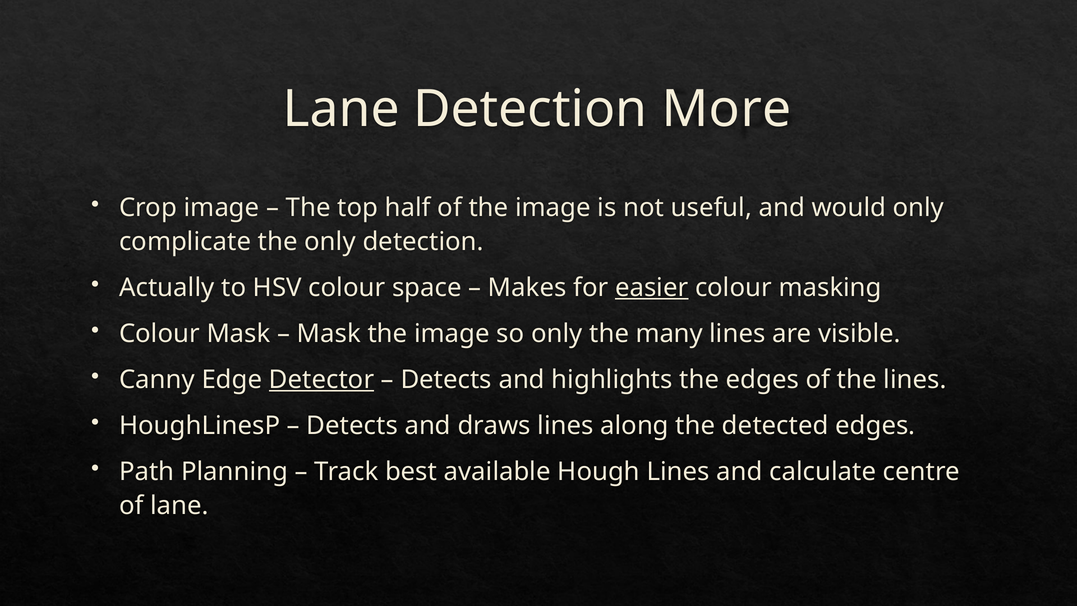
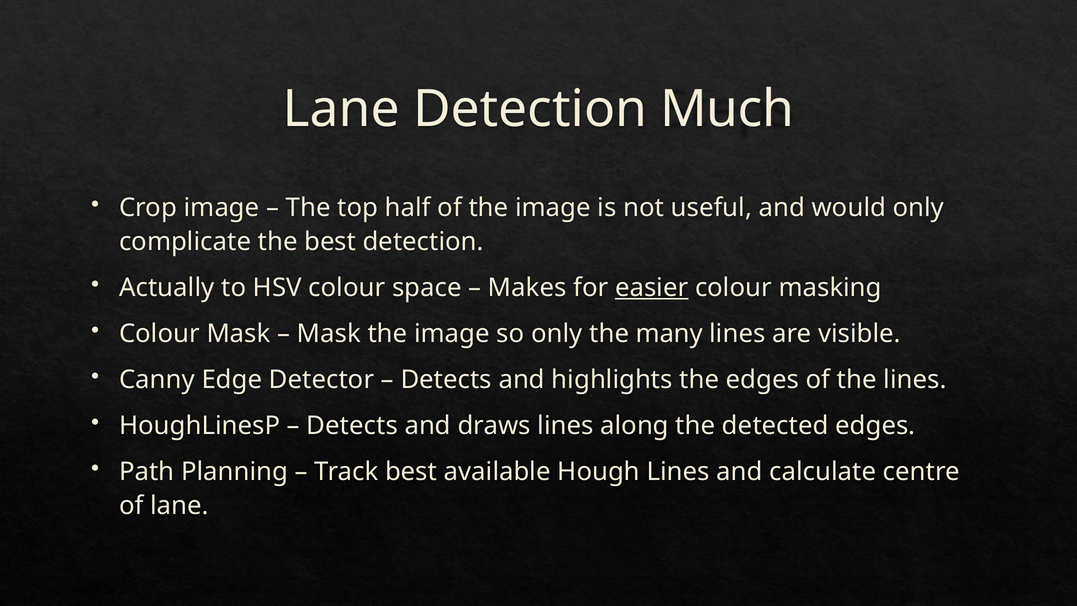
More: More -> Much
the only: only -> best
Detector underline: present -> none
